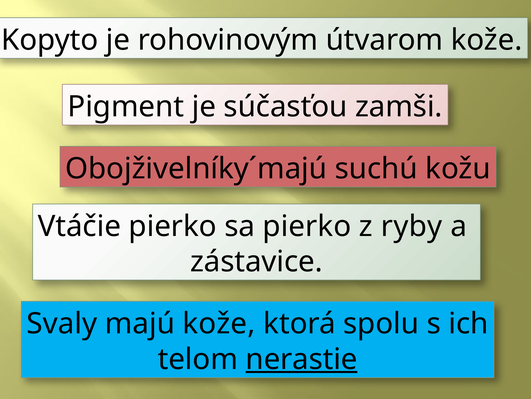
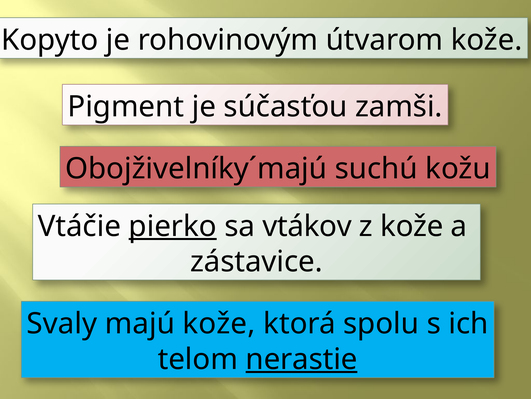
pierko at (173, 226) underline: none -> present
sa pierko: pierko -> vtákov
z ryby: ryby -> kože
